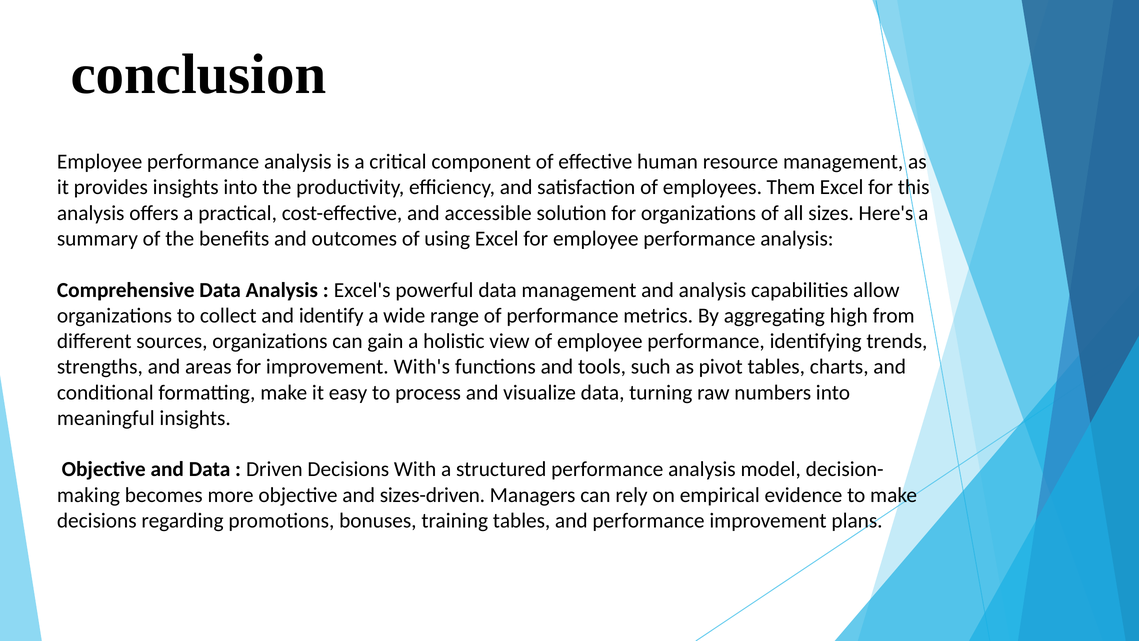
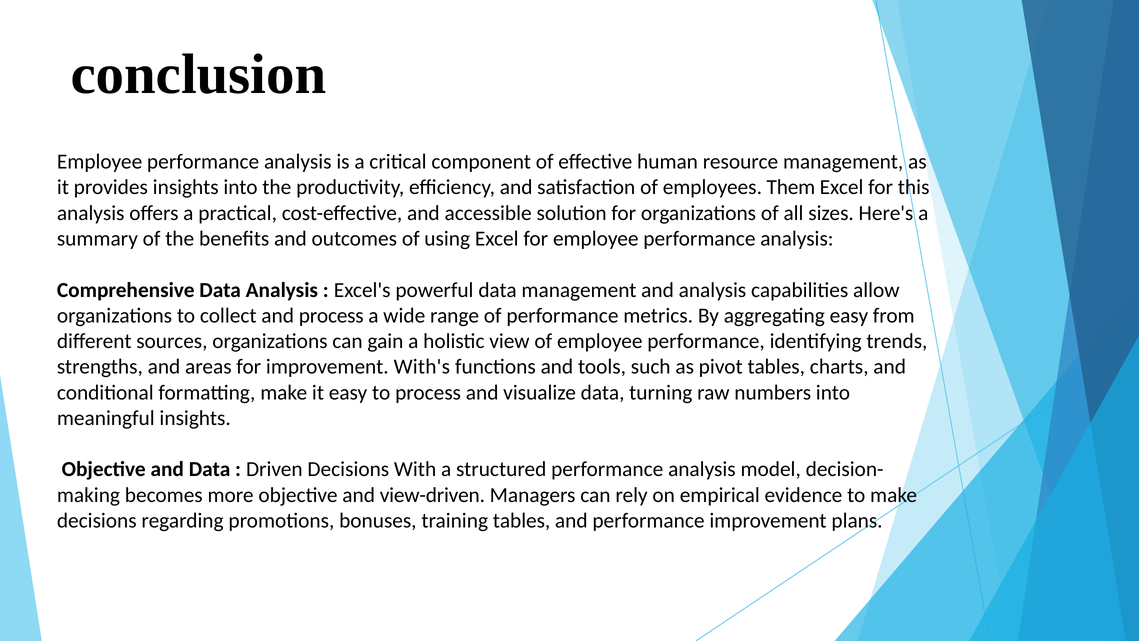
and identify: identify -> process
aggregating high: high -> easy
sizes-driven: sizes-driven -> view-driven
